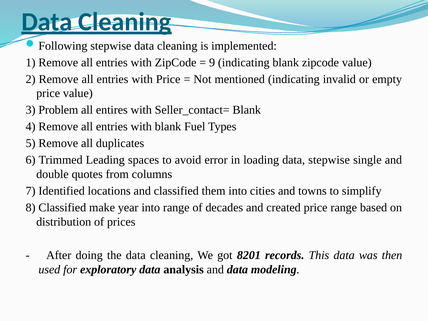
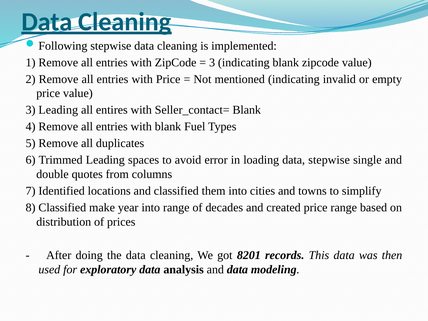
9 at (212, 62): 9 -> 3
3 Problem: Problem -> Leading
